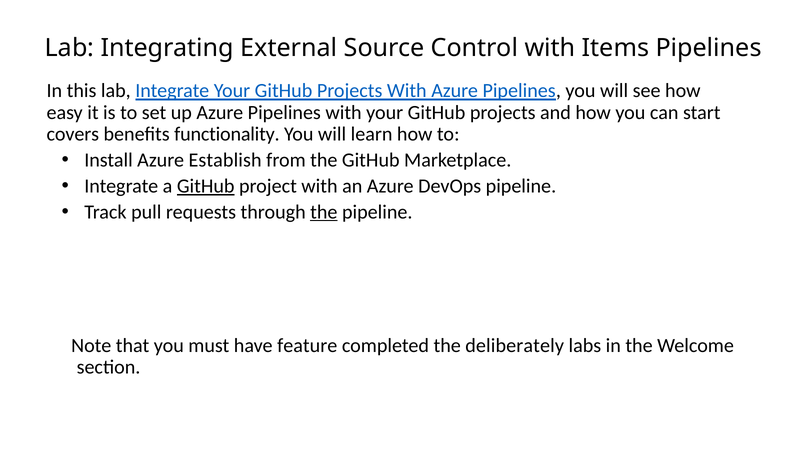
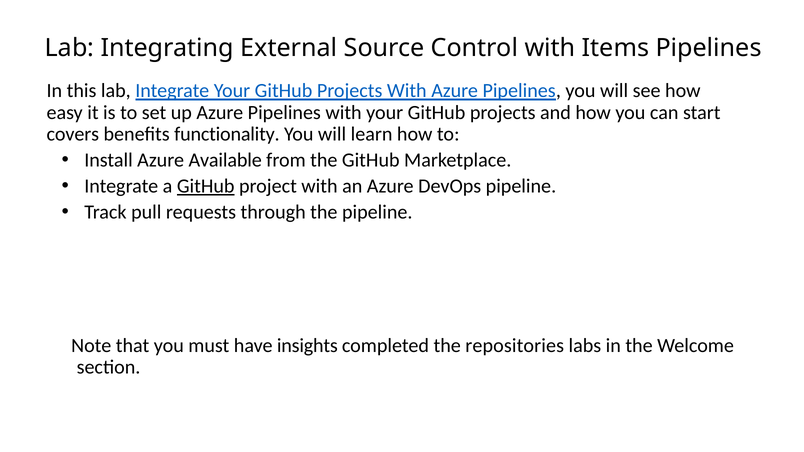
Establish: Establish -> Available
the at (324, 212) underline: present -> none
feature: feature -> insights
deliberately: deliberately -> repositories
